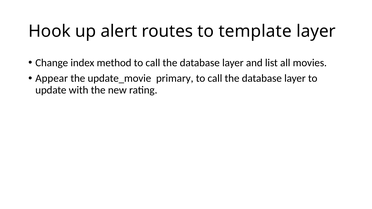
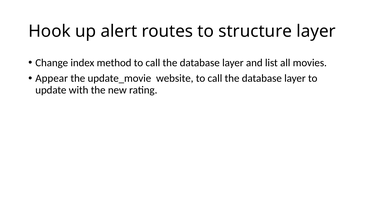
template: template -> structure
primary: primary -> website
